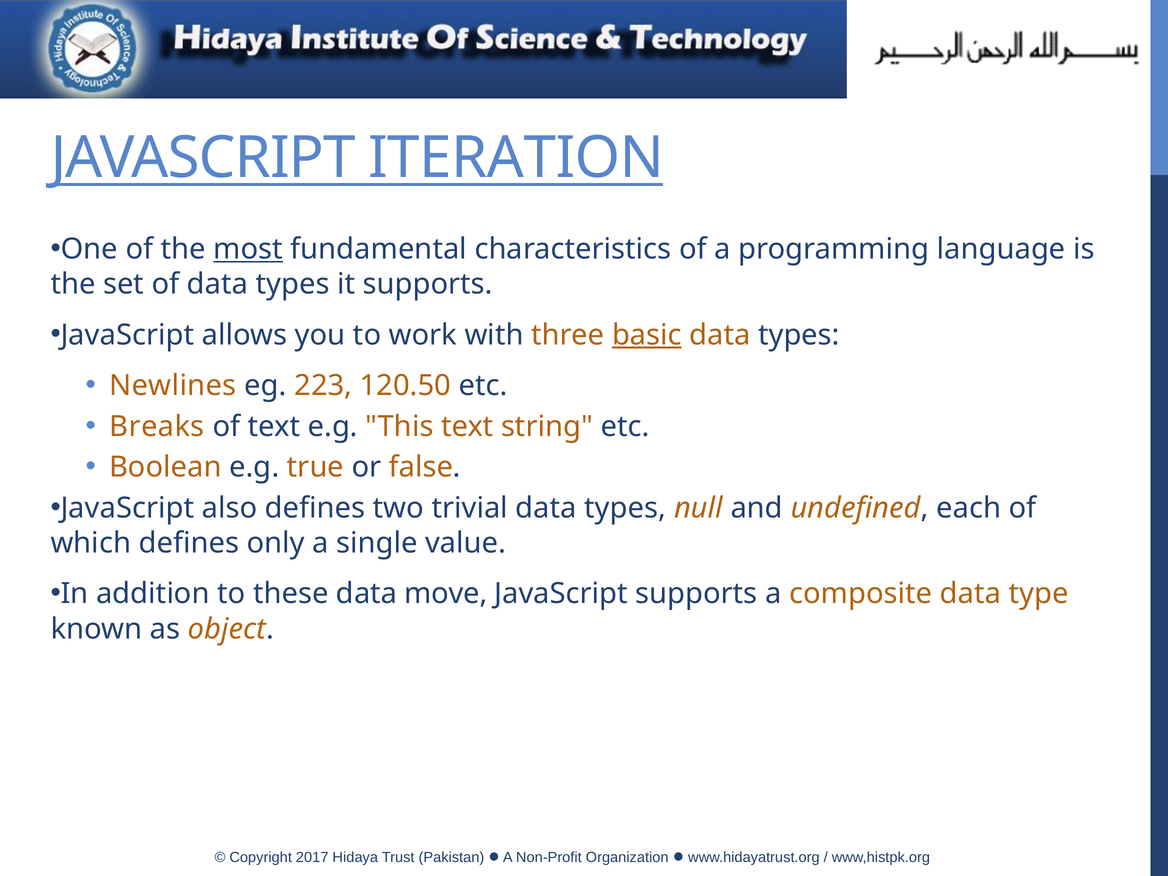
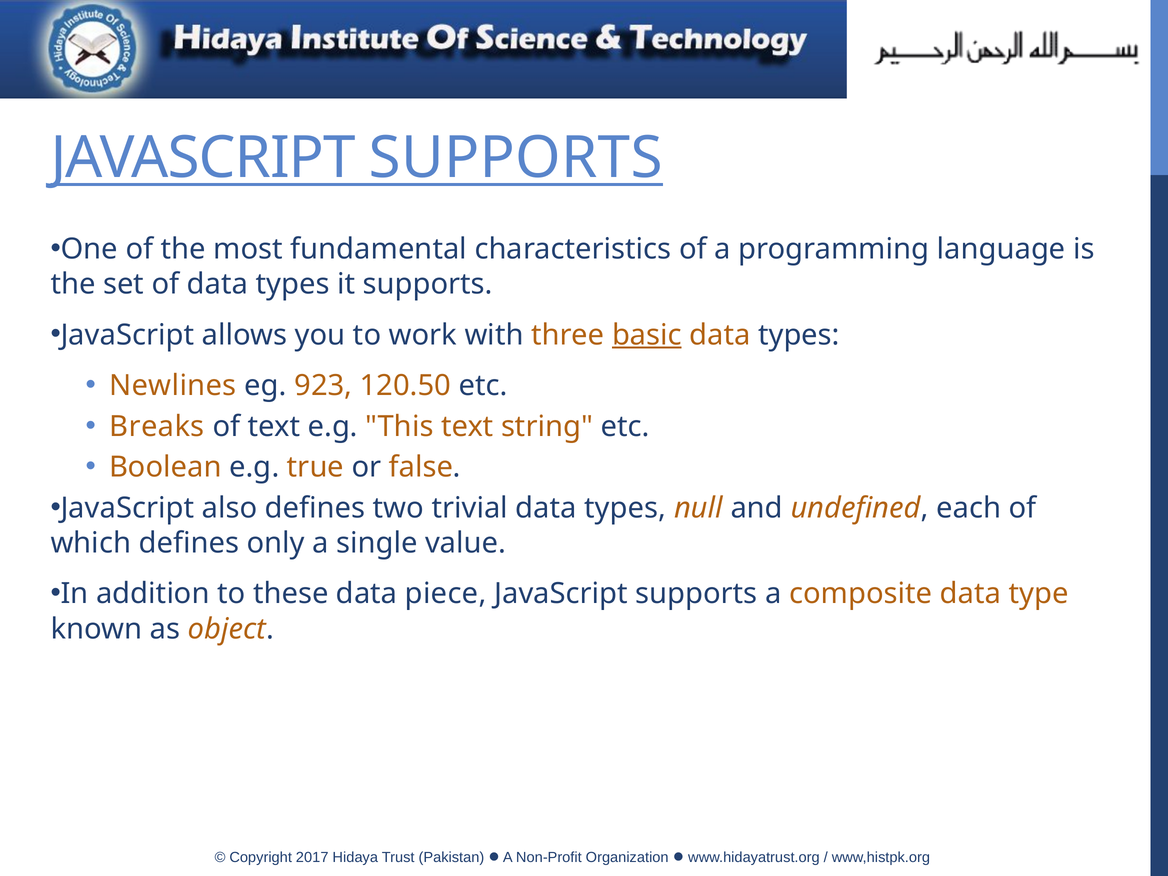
ITERATION at (516, 158): ITERATION -> SUPPORTS
most underline: present -> none
223: 223 -> 923
move: move -> piece
